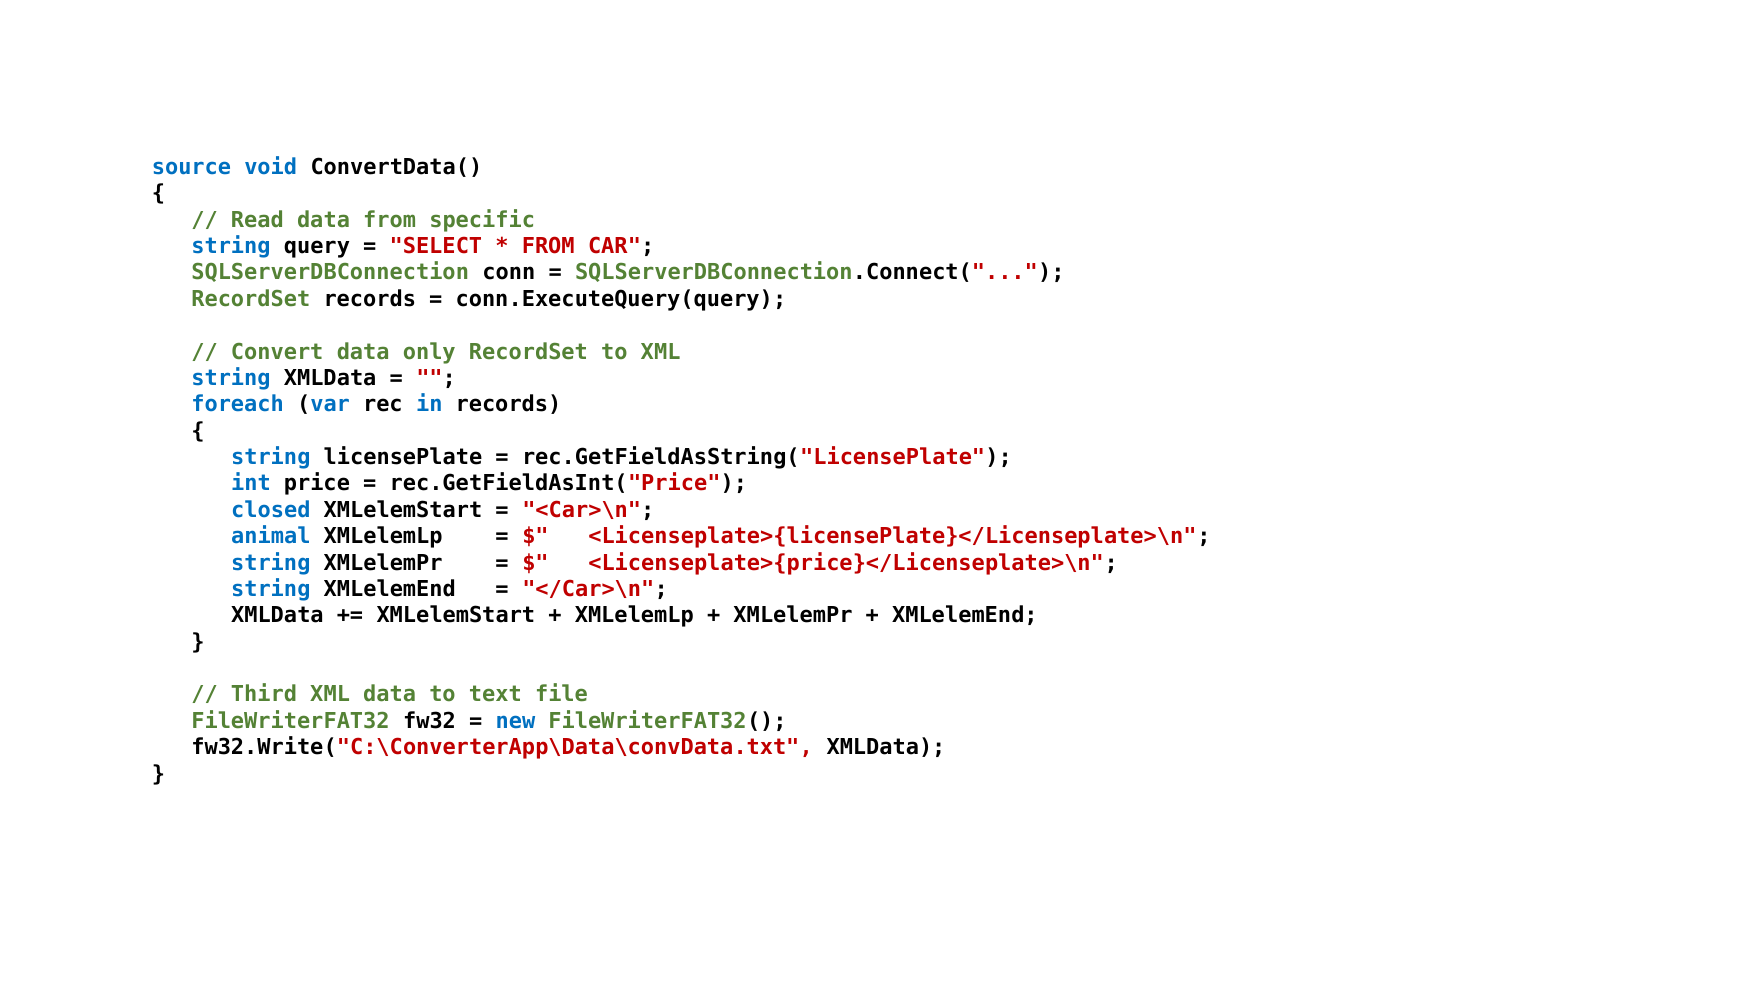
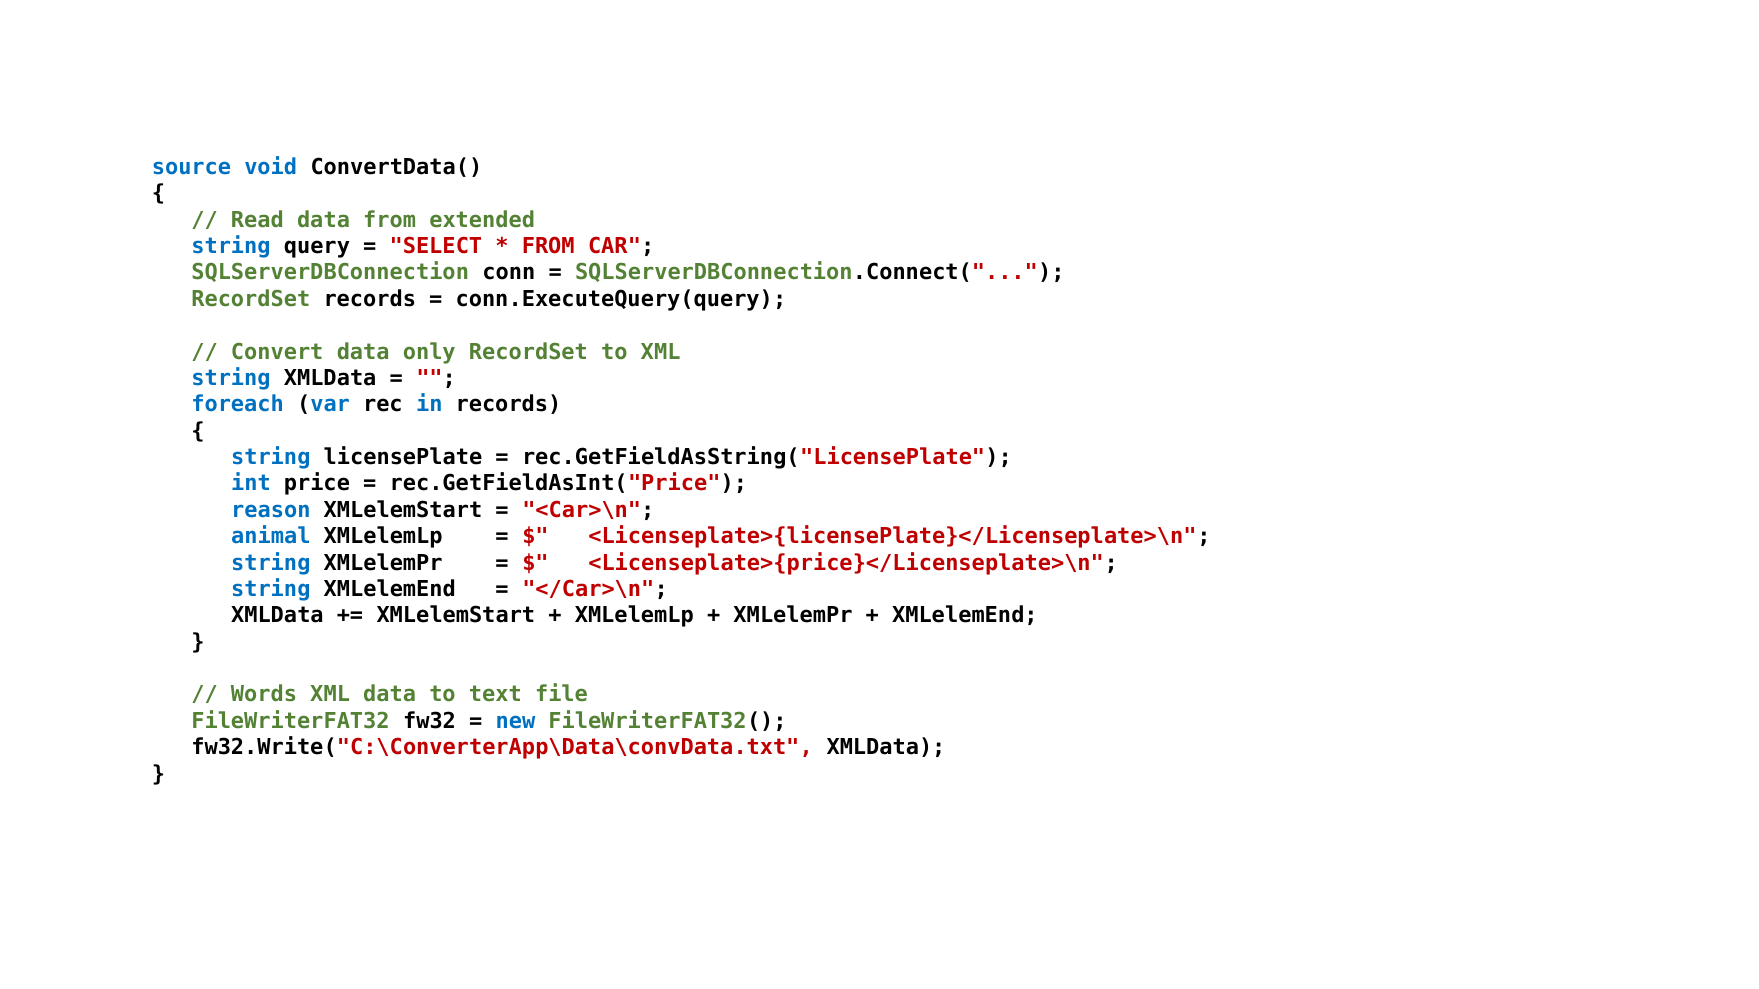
specific: specific -> extended
closed: closed -> reason
Third: Third -> Words
